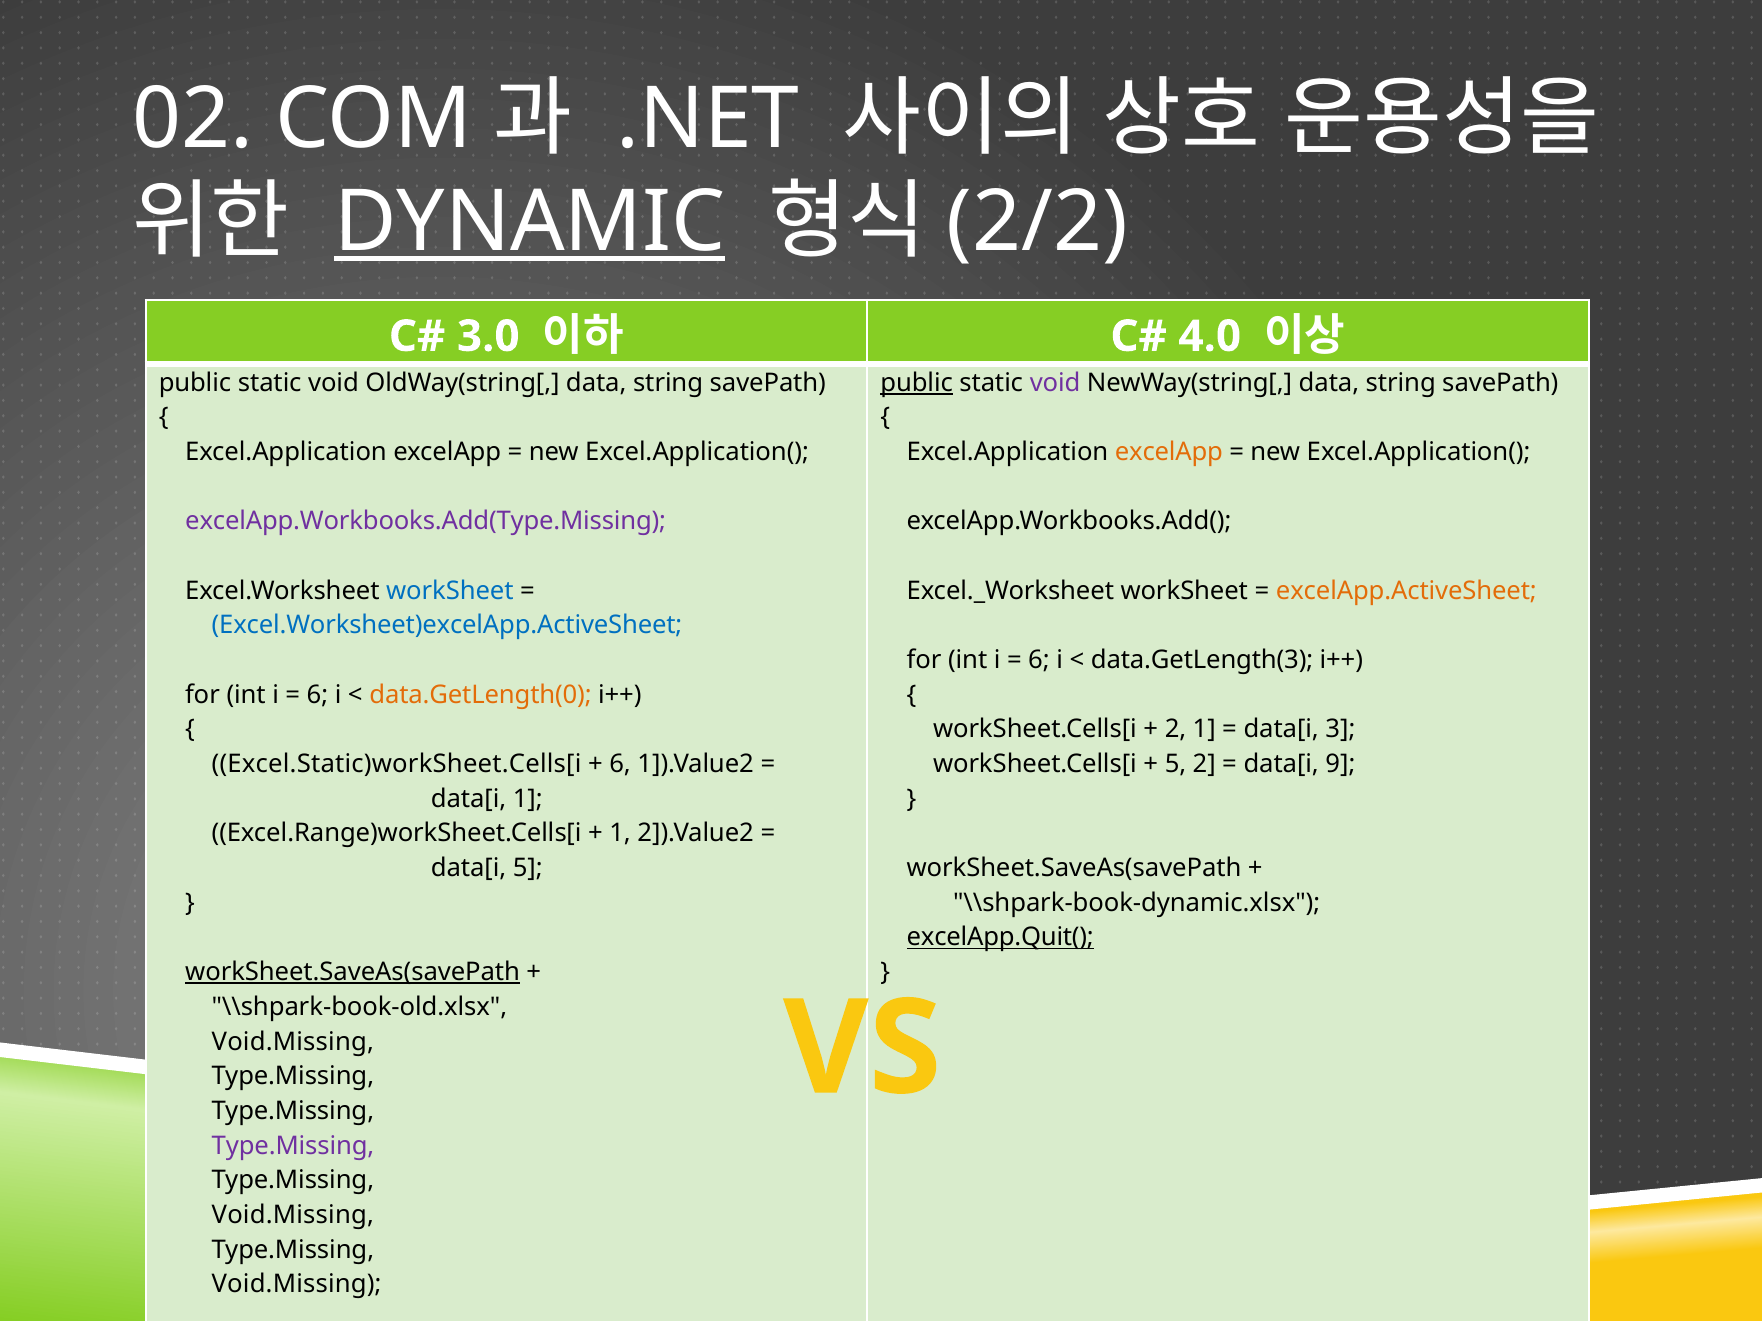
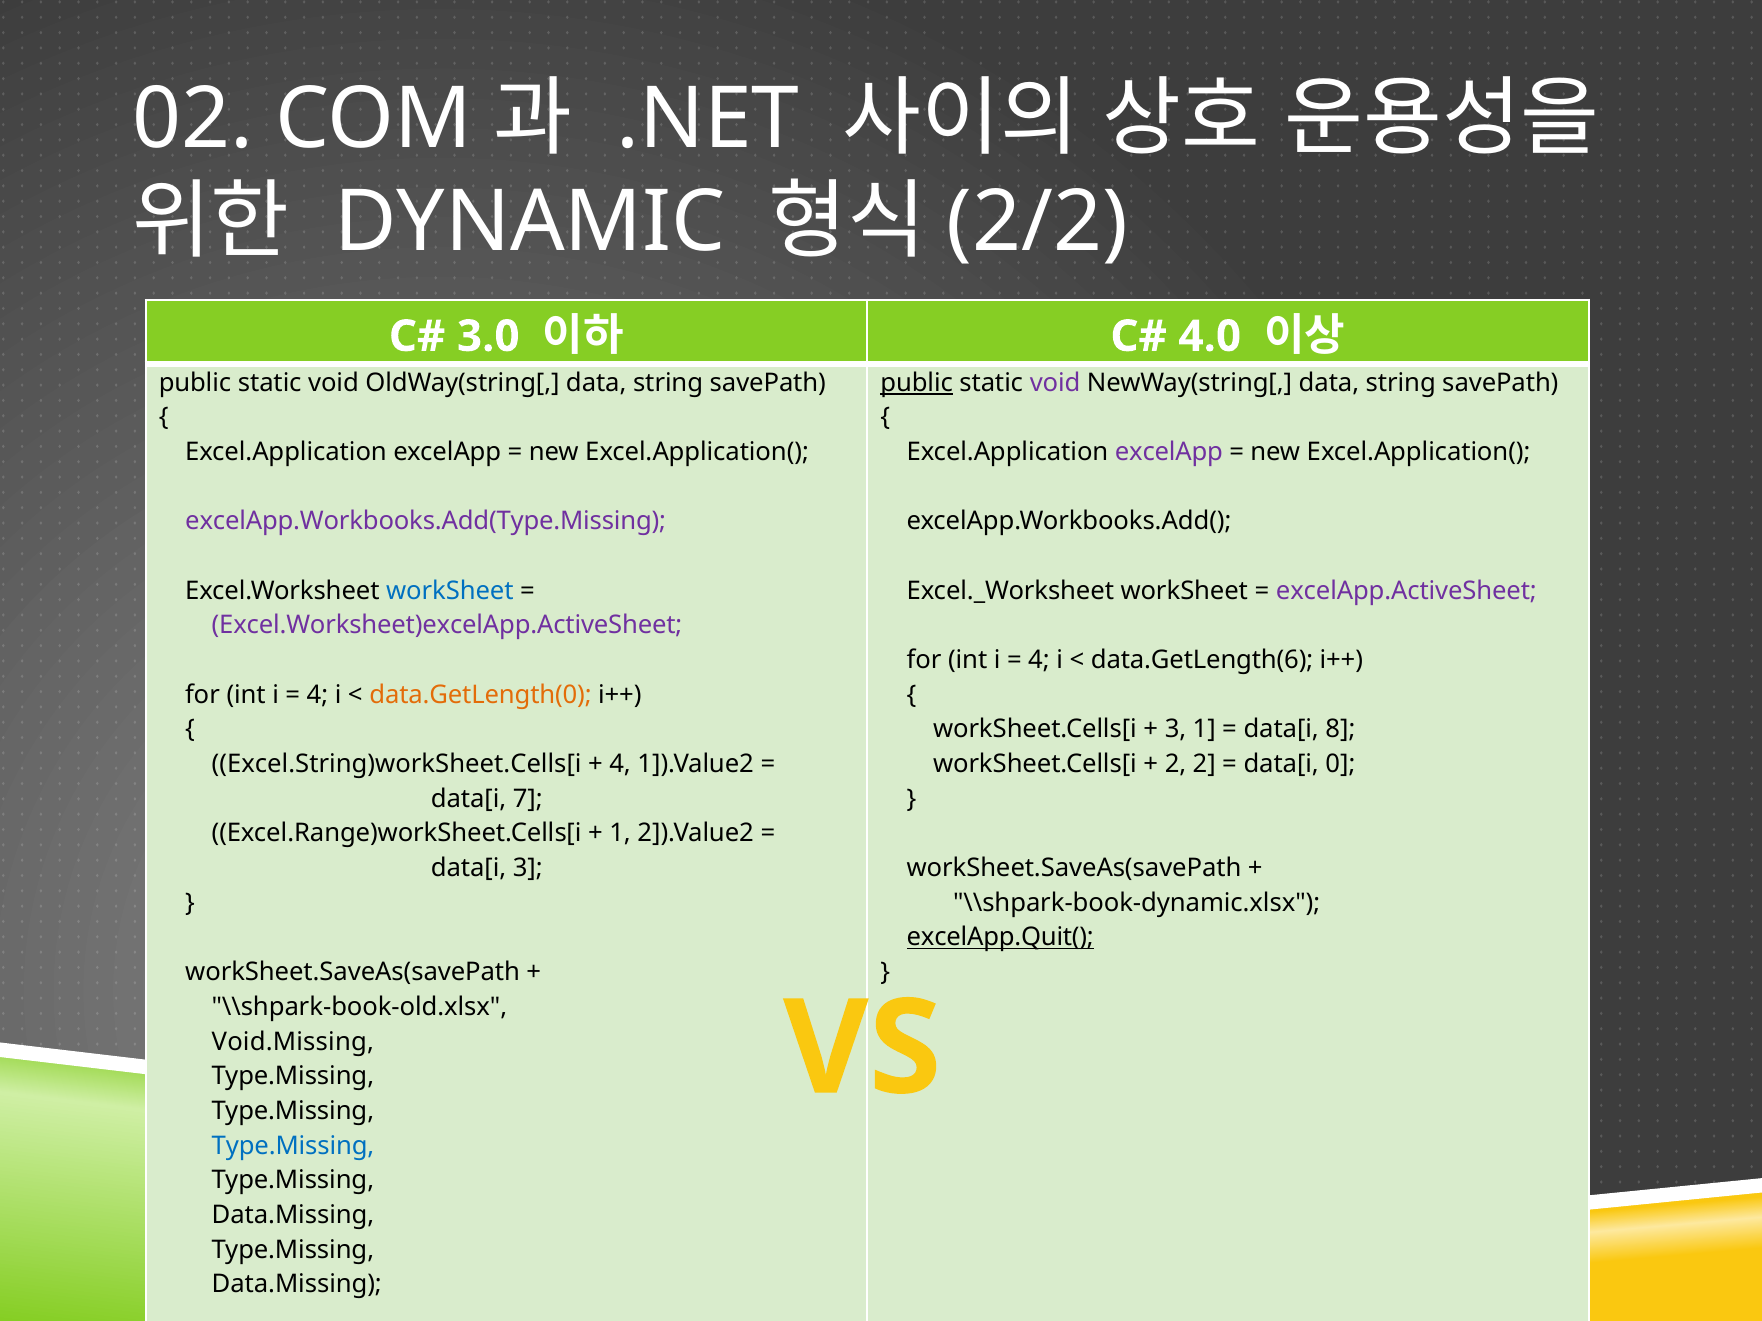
DYNAMIC underline: present -> none
excelApp at (1169, 452) colour: orange -> purple
excelApp.ActiveSheet colour: orange -> purple
Excel.Worksheet)excelApp.ActiveSheet colour: blue -> purple
6 at (1039, 660): 6 -> 4
data.GetLength(3: data.GetLength(3 -> data.GetLength(6
6 at (317, 695): 6 -> 4
2 at (1175, 730): 2 -> 3
3: 3 -> 8
Excel.Static)workSheet.Cells[i: Excel.Static)workSheet.Cells[i -> Excel.String)workSheet.Cells[i
6 at (620, 764): 6 -> 4
5 at (1175, 764): 5 -> 2
9: 9 -> 0
data[i 1: 1 -> 7
data[i 5: 5 -> 3
workSheet.SaveAs(savePath at (353, 973) underline: present -> none
Type.Missing at (293, 1146) colour: purple -> blue
Void.Missing at (293, 1215): Void.Missing -> Data.Missing
Void.Missing at (297, 1285): Void.Missing -> Data.Missing
